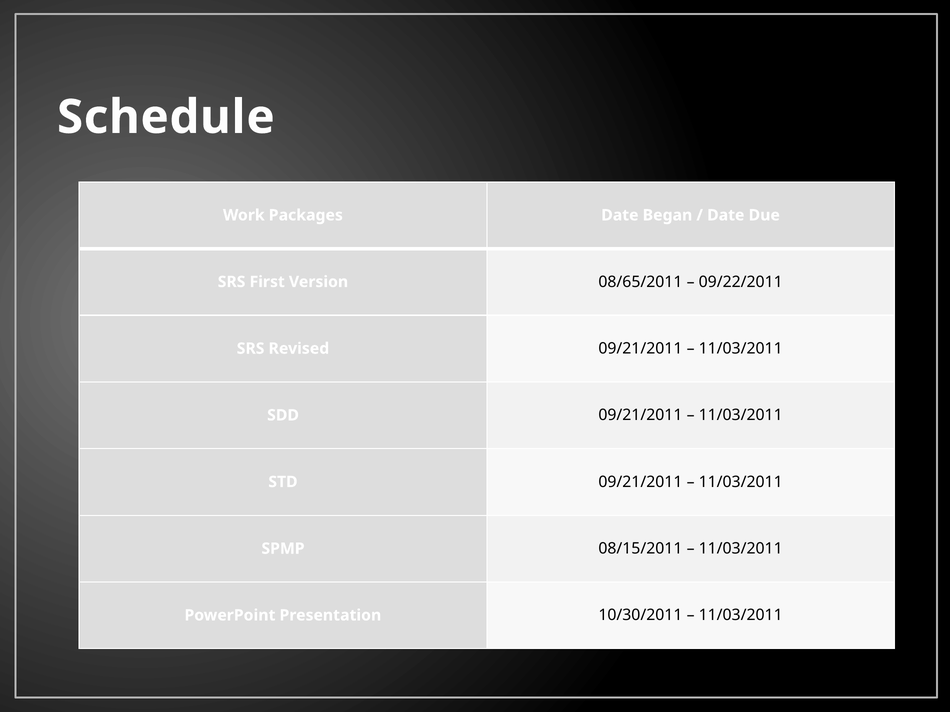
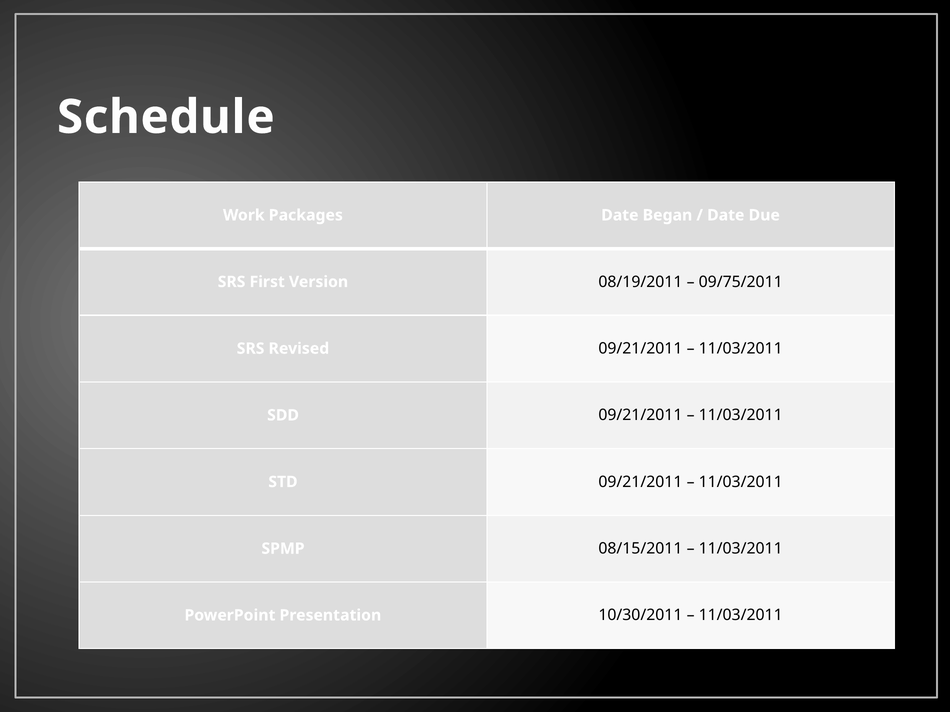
08/65/2011: 08/65/2011 -> 08/19/2011
09/22/2011: 09/22/2011 -> 09/75/2011
